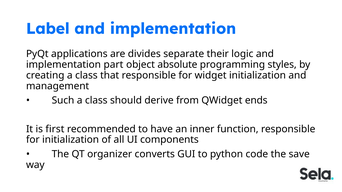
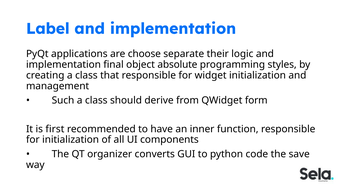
divides: divides -> choose
part: part -> final
ends: ends -> form
